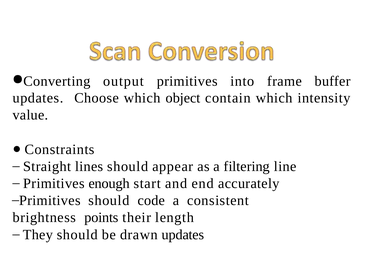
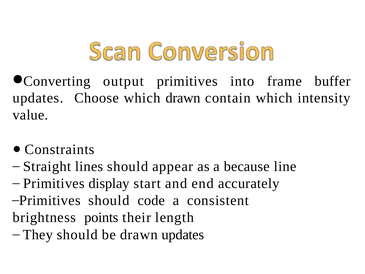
which object: object -> drawn
filtering: filtering -> because
enough: enough -> display
